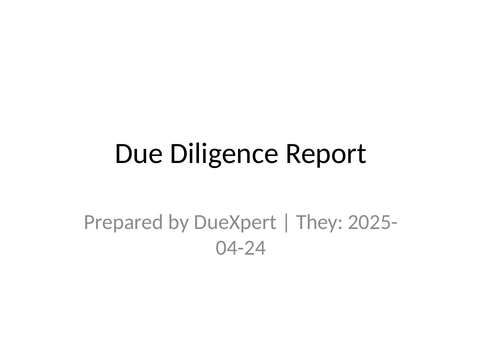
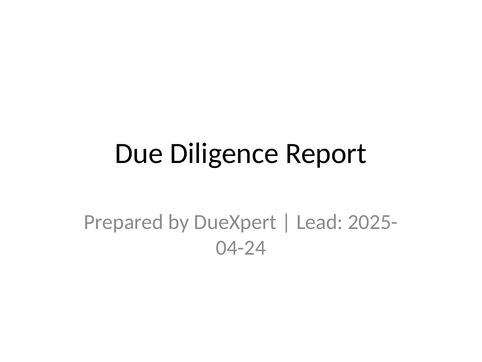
They: They -> Lead
